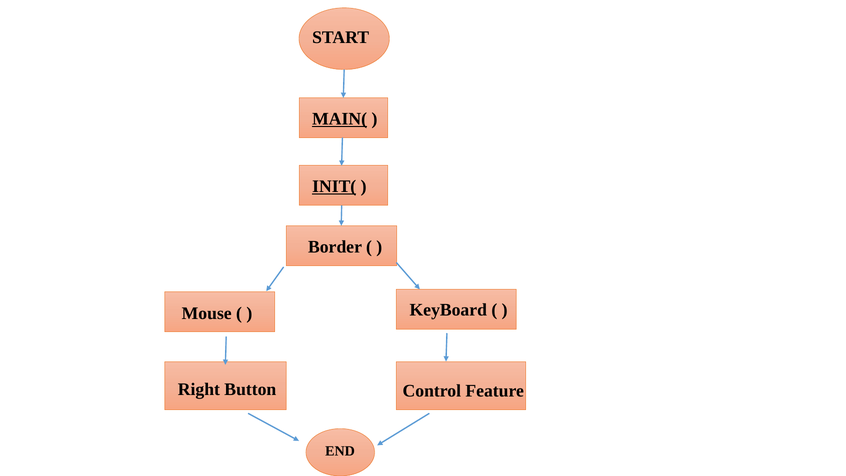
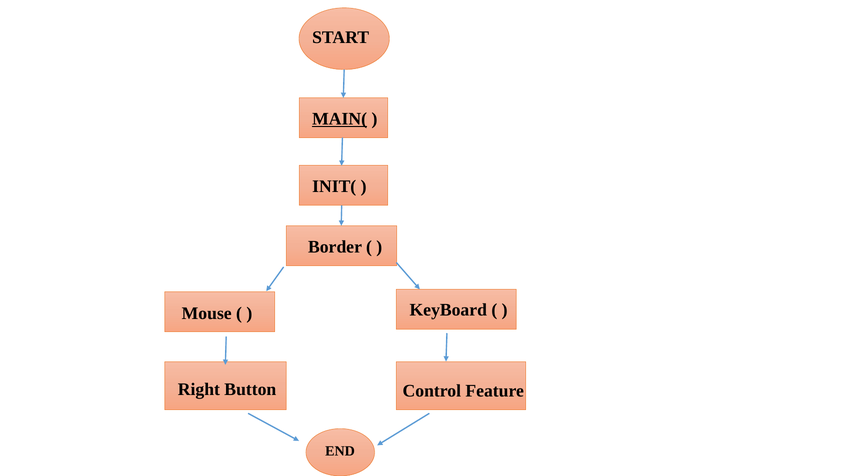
INIT( underline: present -> none
